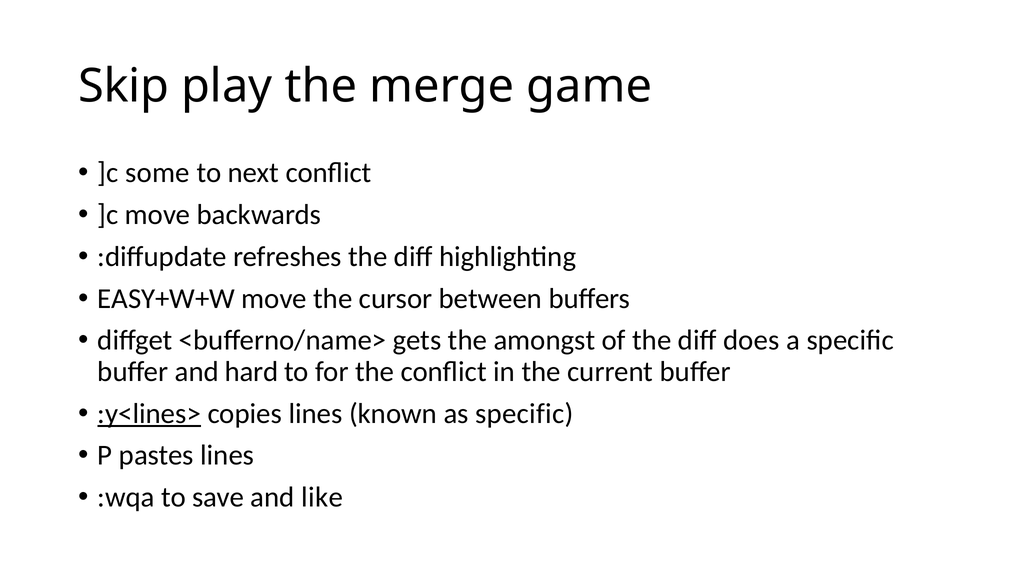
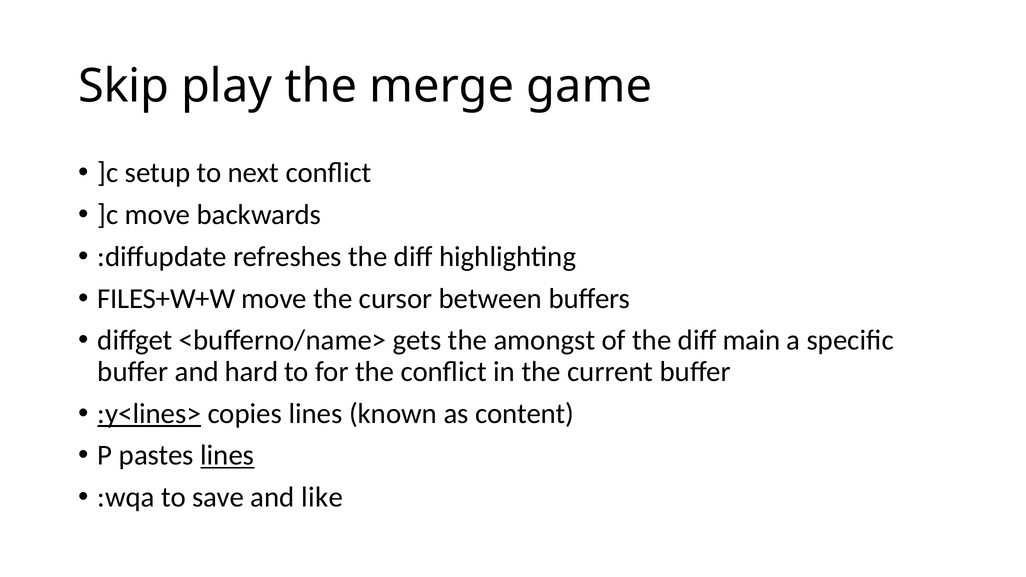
some: some -> setup
EASY+W+W: EASY+W+W -> FILES+W+W
does: does -> main
as specific: specific -> content
lines at (227, 456) underline: none -> present
